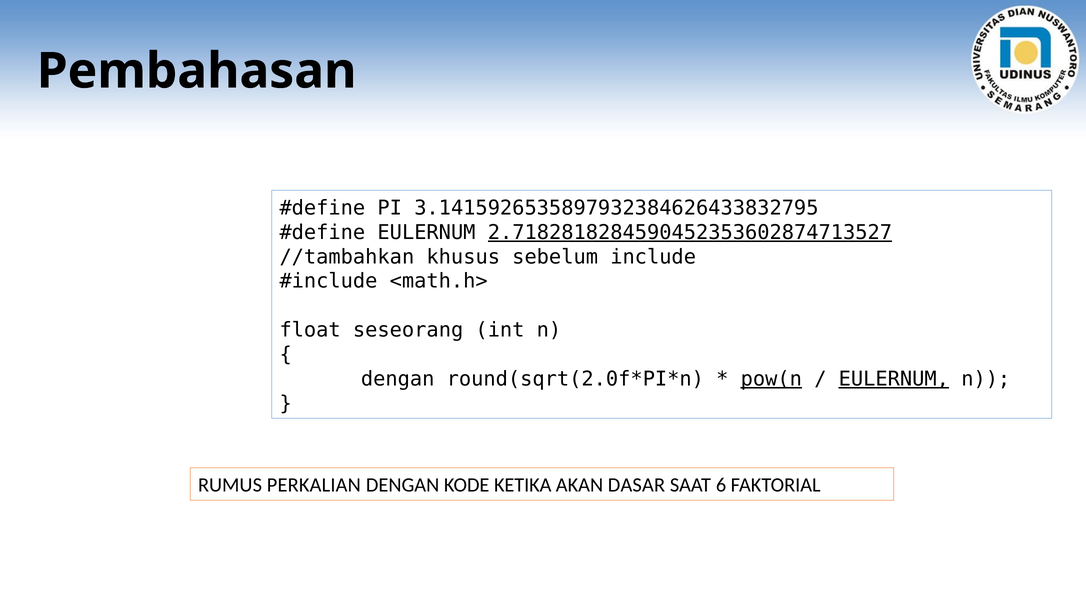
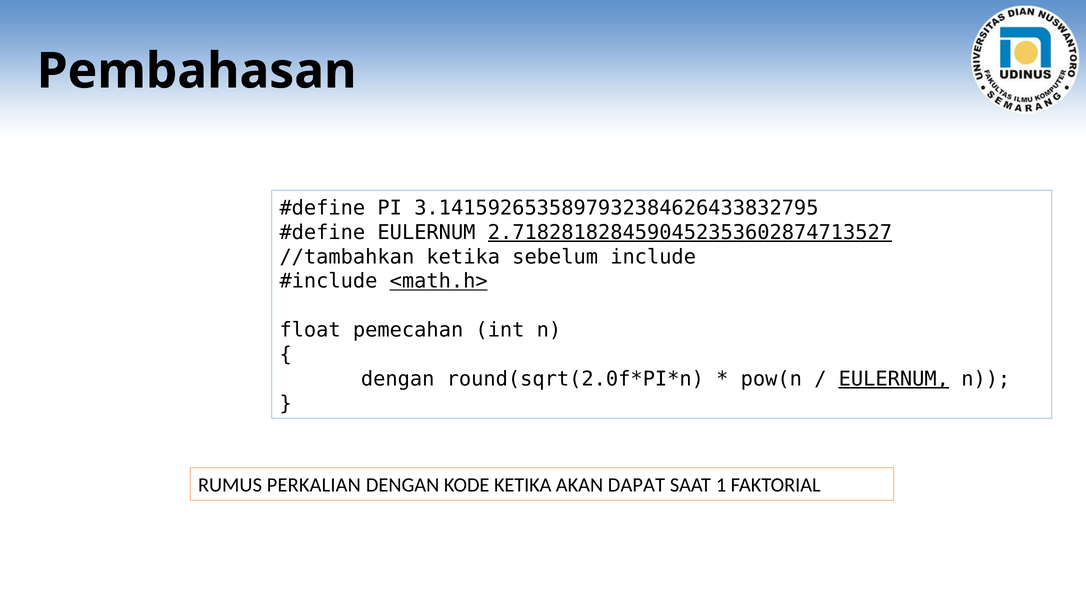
//tambahkan khusus: khusus -> ketika
<math.h> underline: none -> present
seseorang: seseorang -> pemecahan
pow(n underline: present -> none
DASAR: DASAR -> DAPAT
6: 6 -> 1
